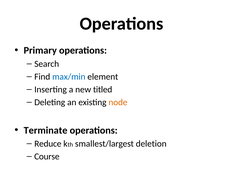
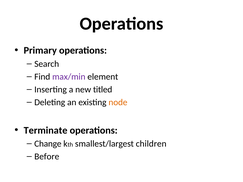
max/min colour: blue -> purple
Reduce: Reduce -> Change
deletion: deletion -> children
Course: Course -> Before
